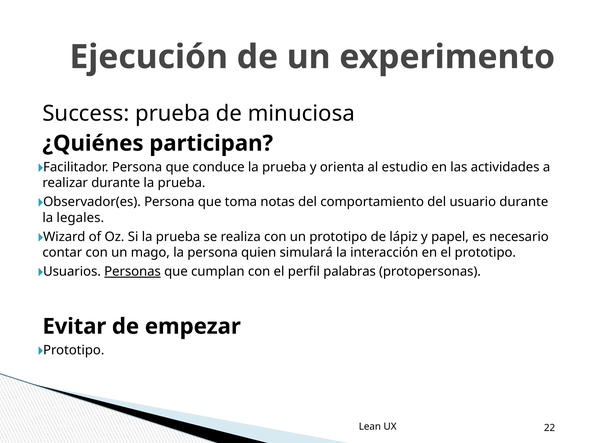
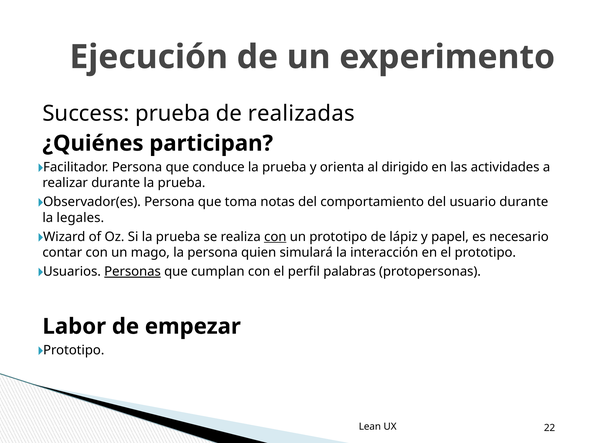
minuciosa: minuciosa -> realizadas
estudio: estudio -> dirigido
con at (275, 237) underline: none -> present
Evitar: Evitar -> Labor
